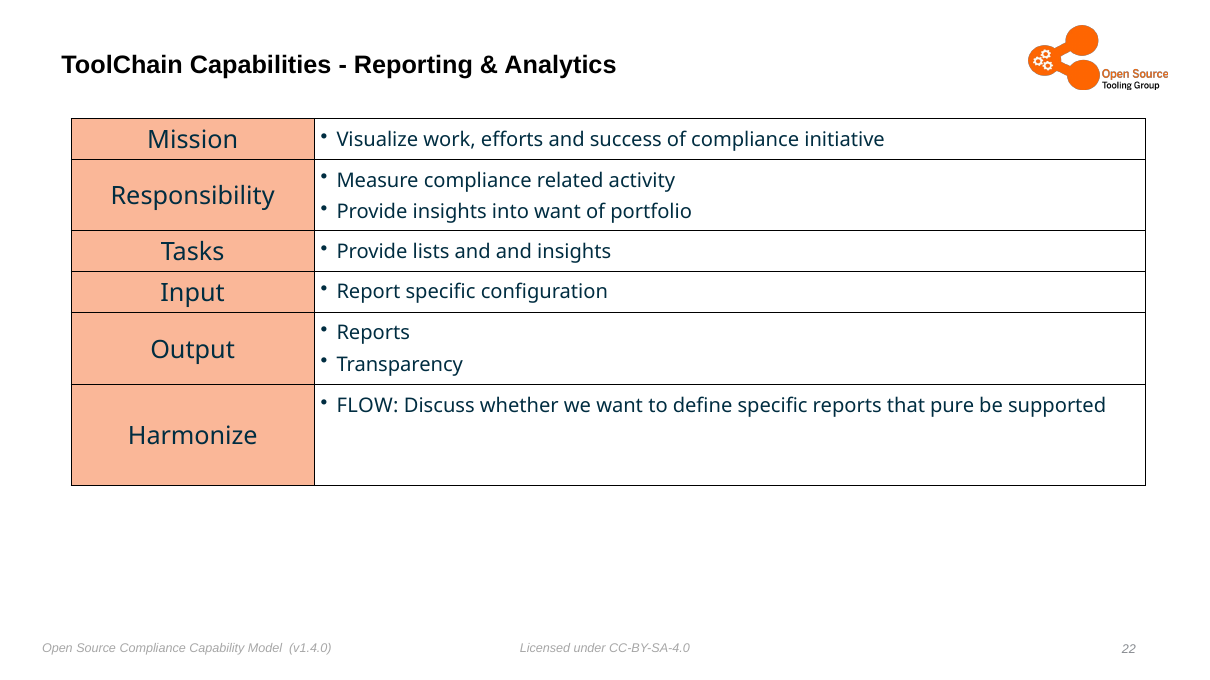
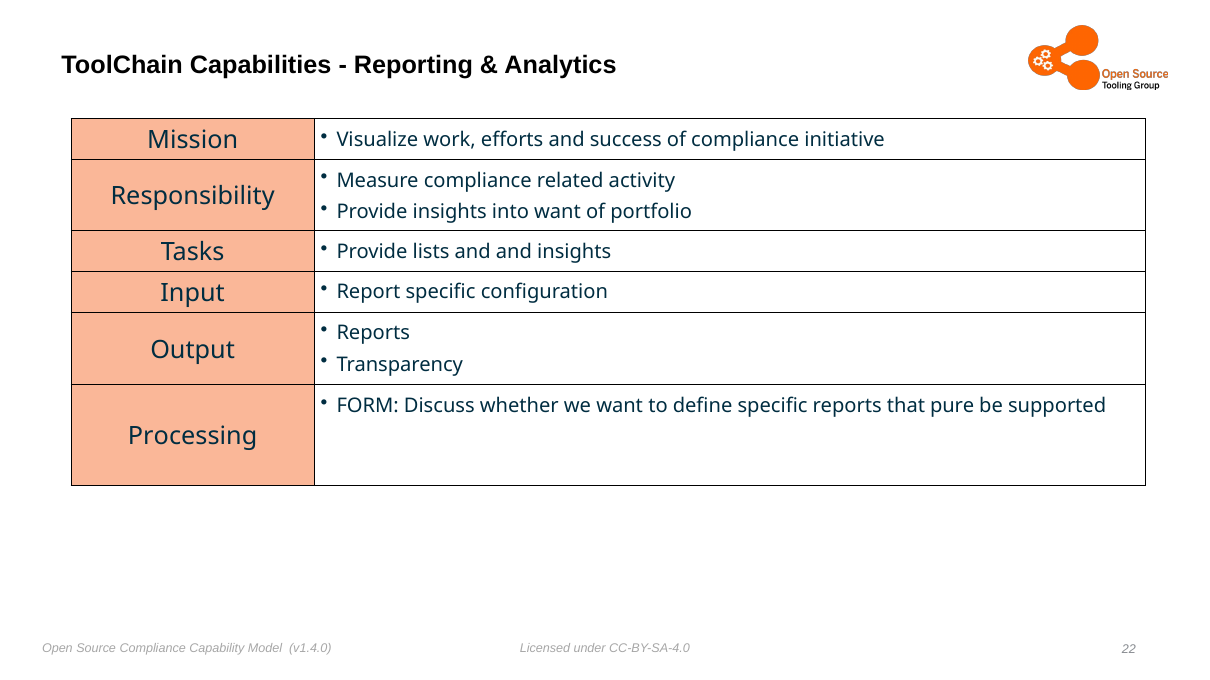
FLOW: FLOW -> FORM
Harmonize: Harmonize -> Processing
